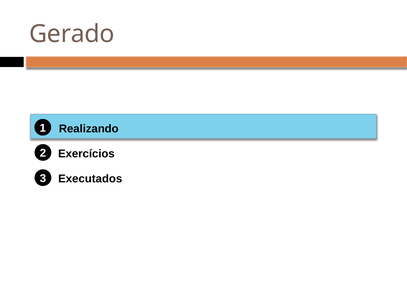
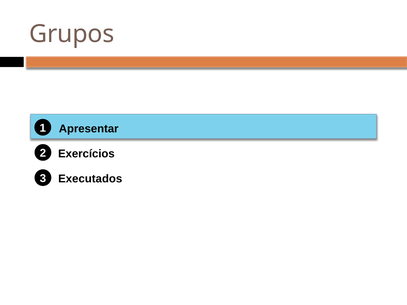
Gerado: Gerado -> Grupos
Realizando: Realizando -> Apresentar
